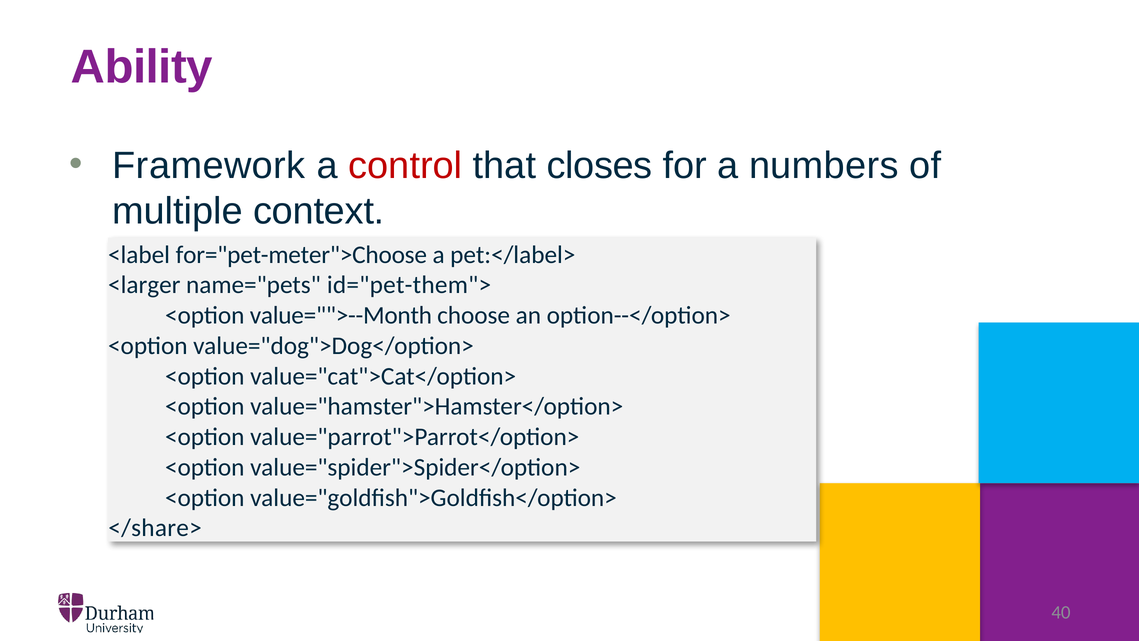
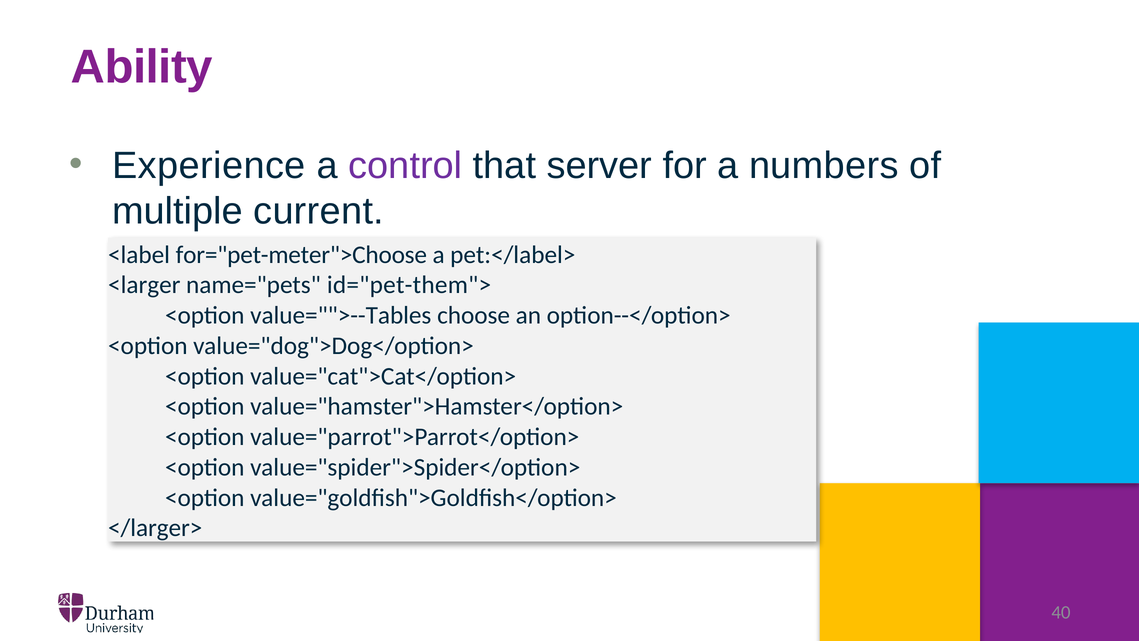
Framework: Framework -> Experience
control colour: red -> purple
closes: closes -> server
context: context -> current
value="">--Month: value="">--Month -> value="">--Tables
</share>: </share> -> </larger>
